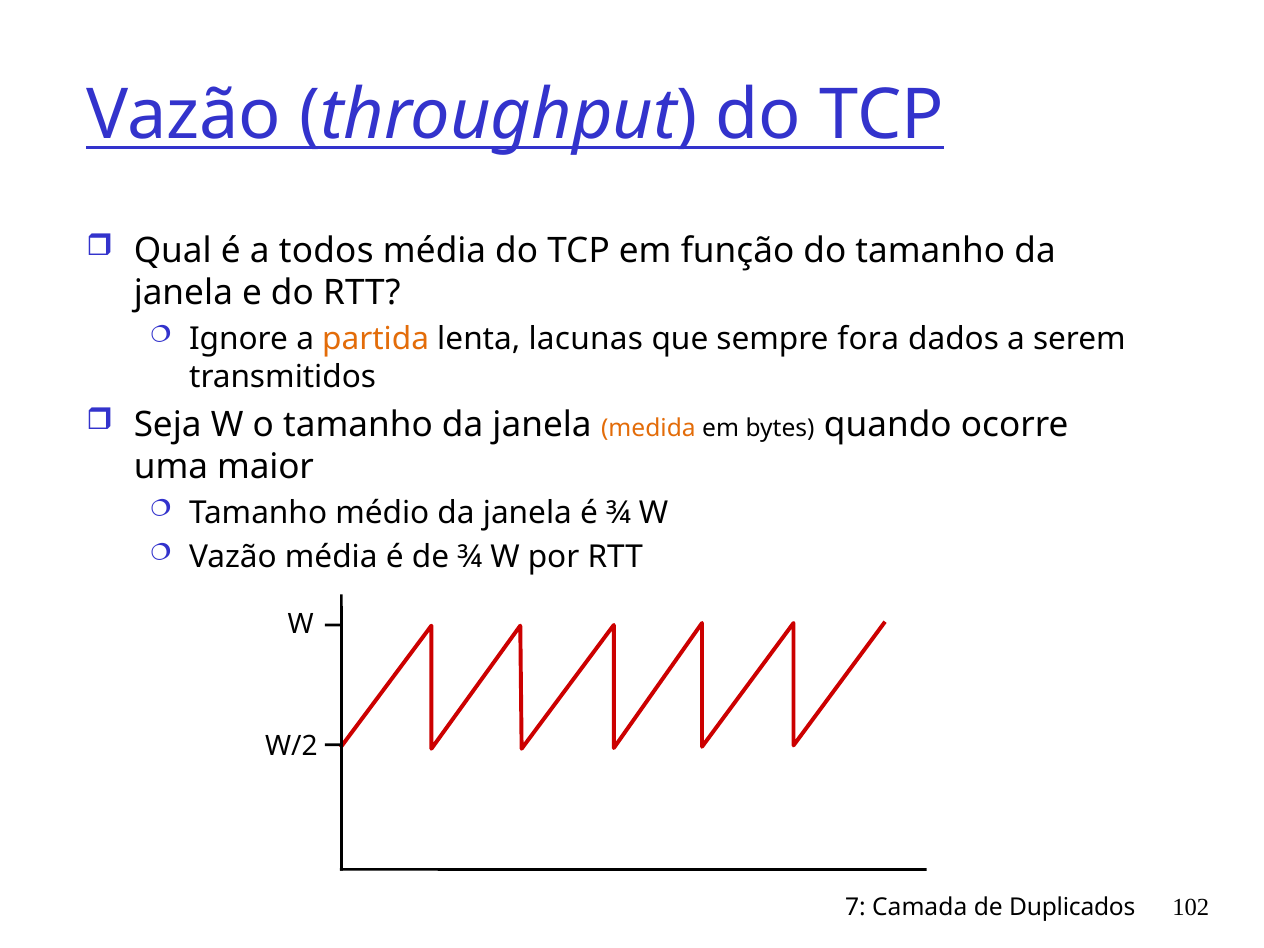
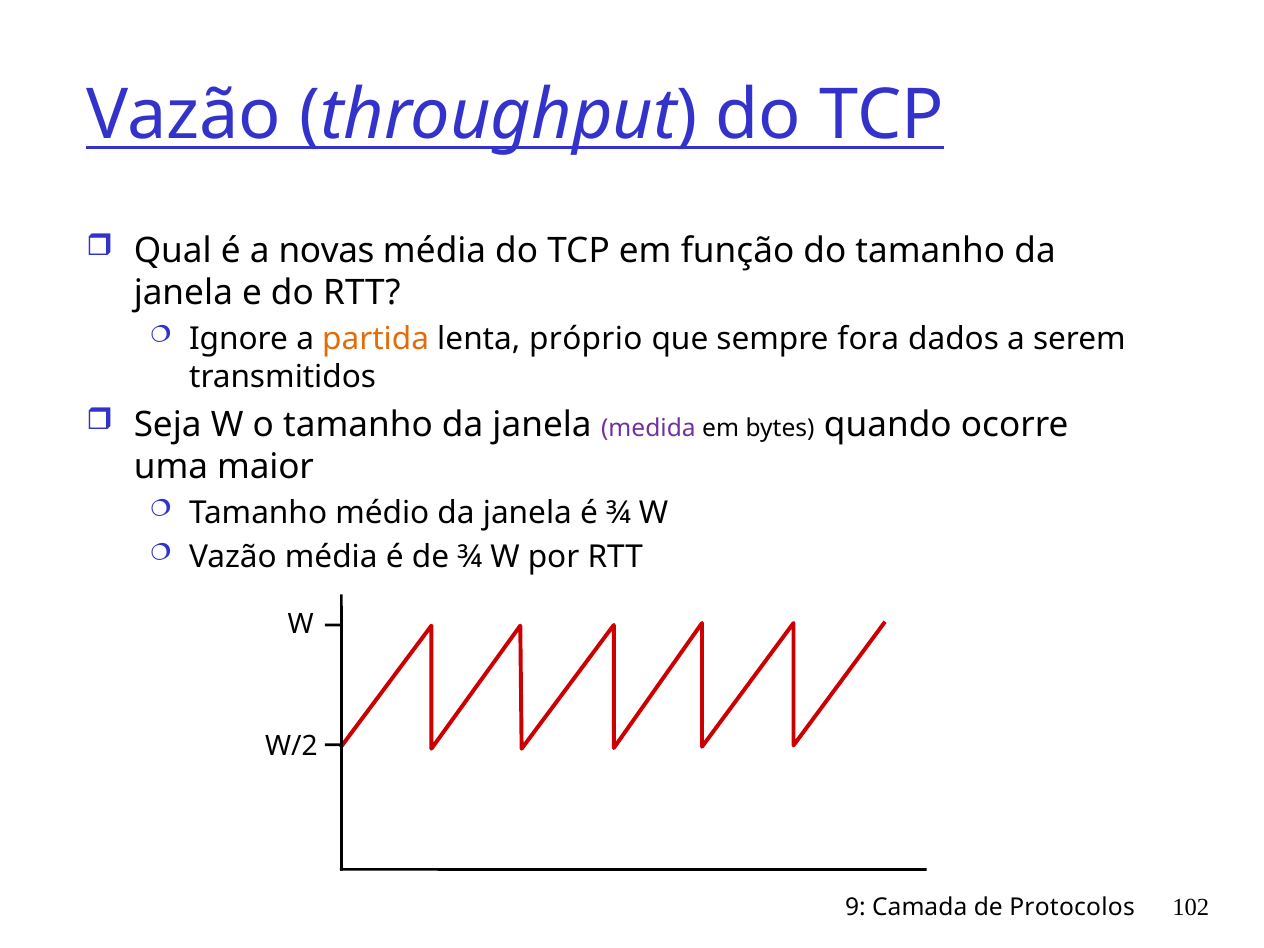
todos: todos -> novas
lacunas: lacunas -> próprio
medida colour: orange -> purple
7: 7 -> 9
Duplicados: Duplicados -> Protocolos
